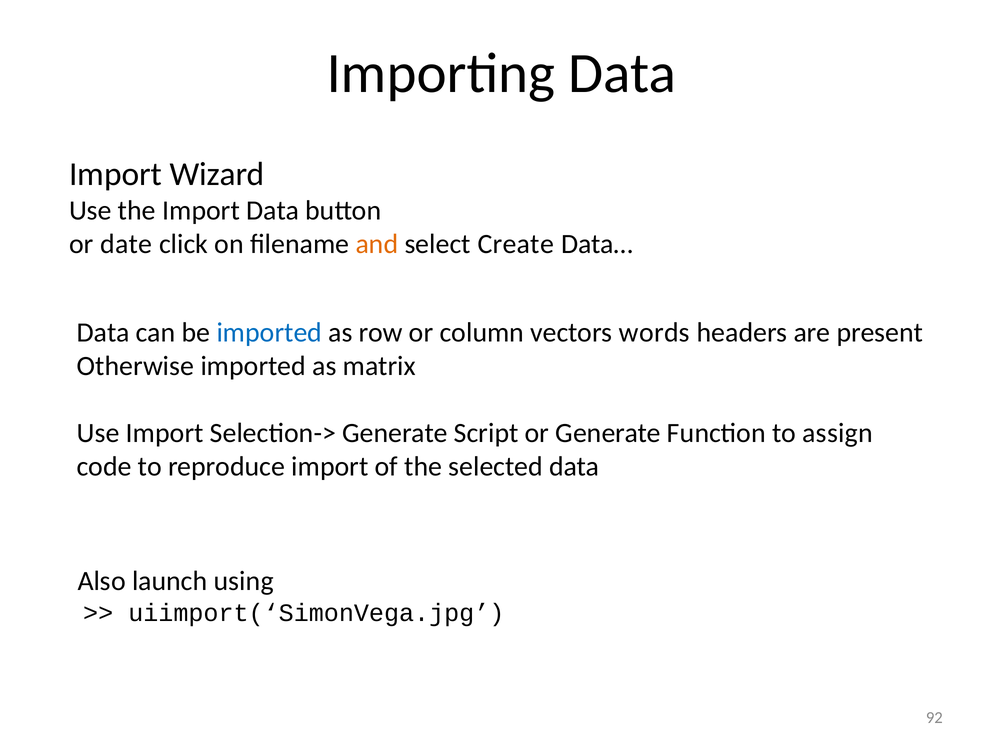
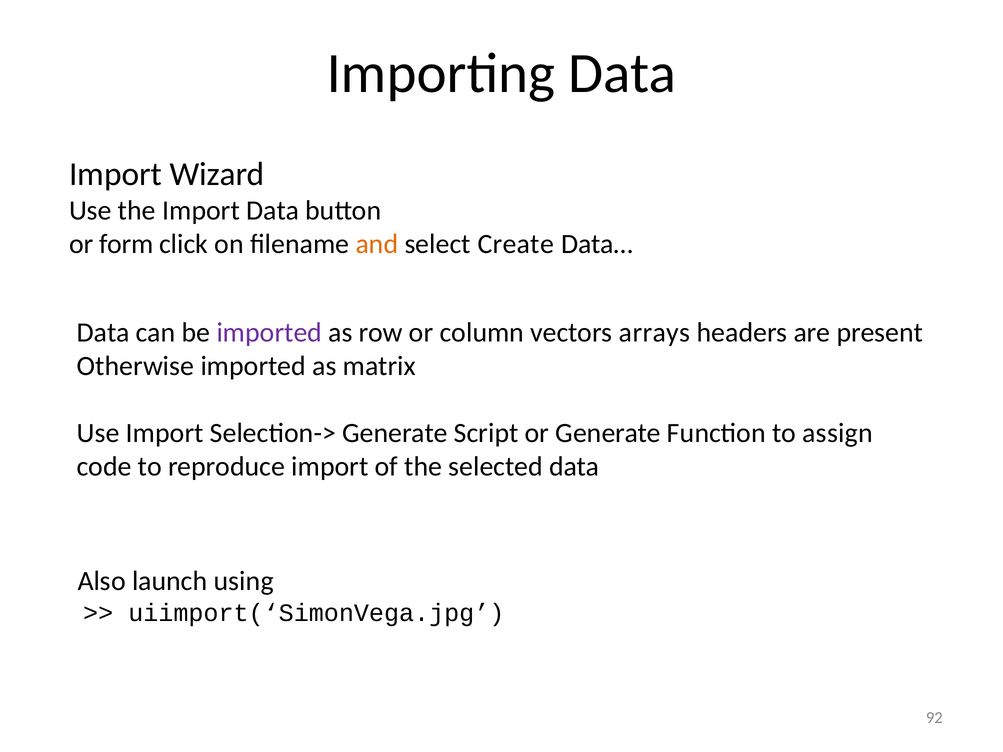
date: date -> form
imported at (269, 333) colour: blue -> purple
words: words -> arrays
